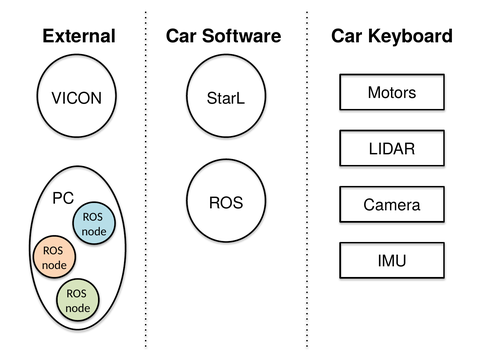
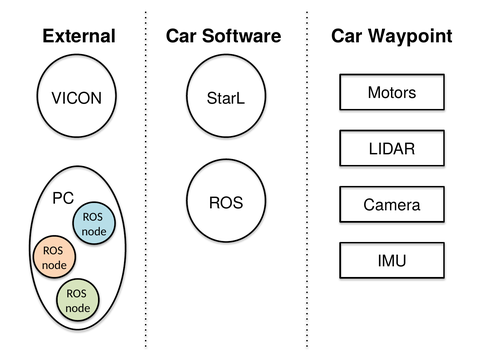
Keyboard: Keyboard -> Waypoint
